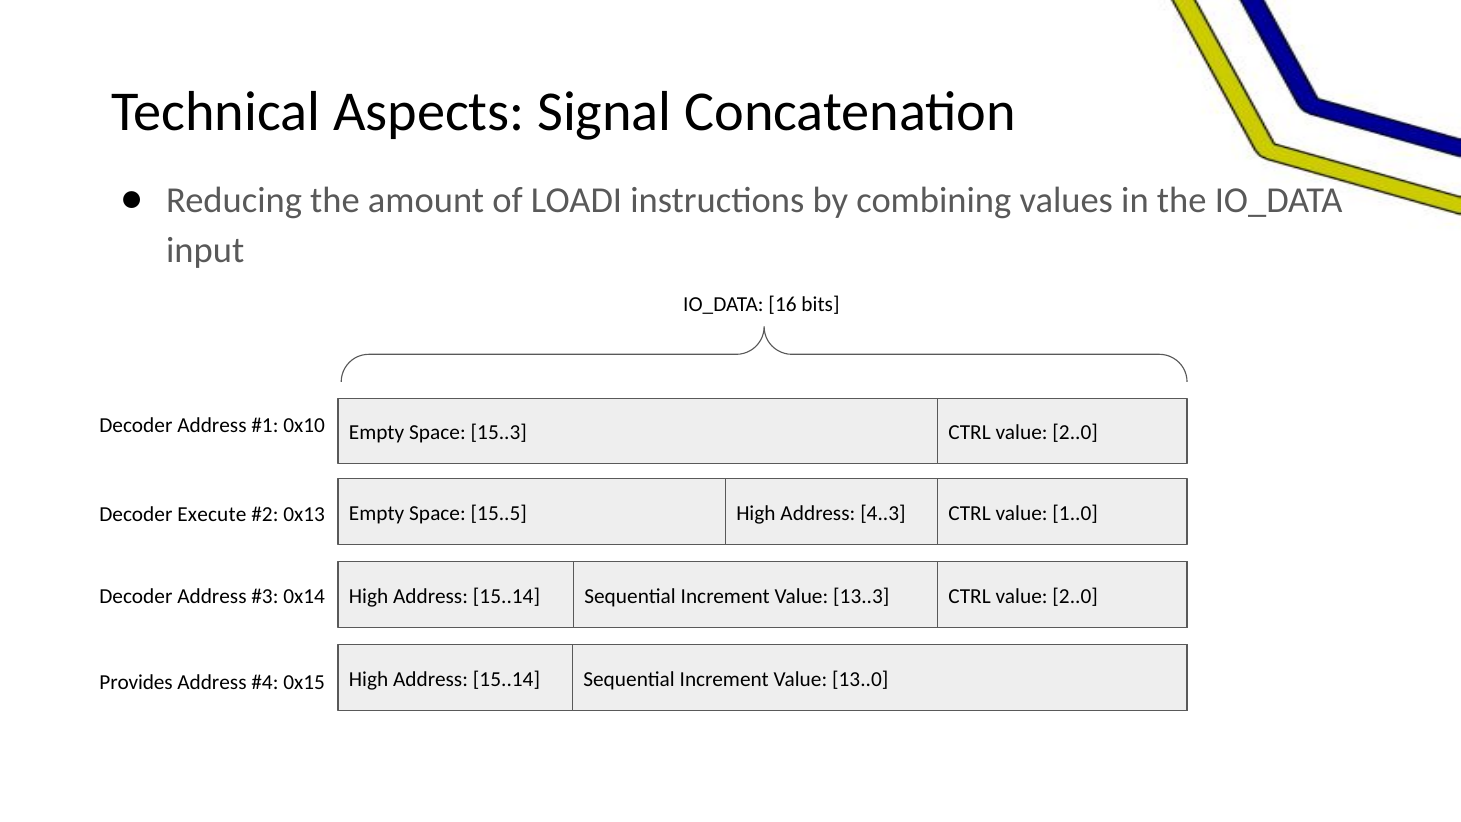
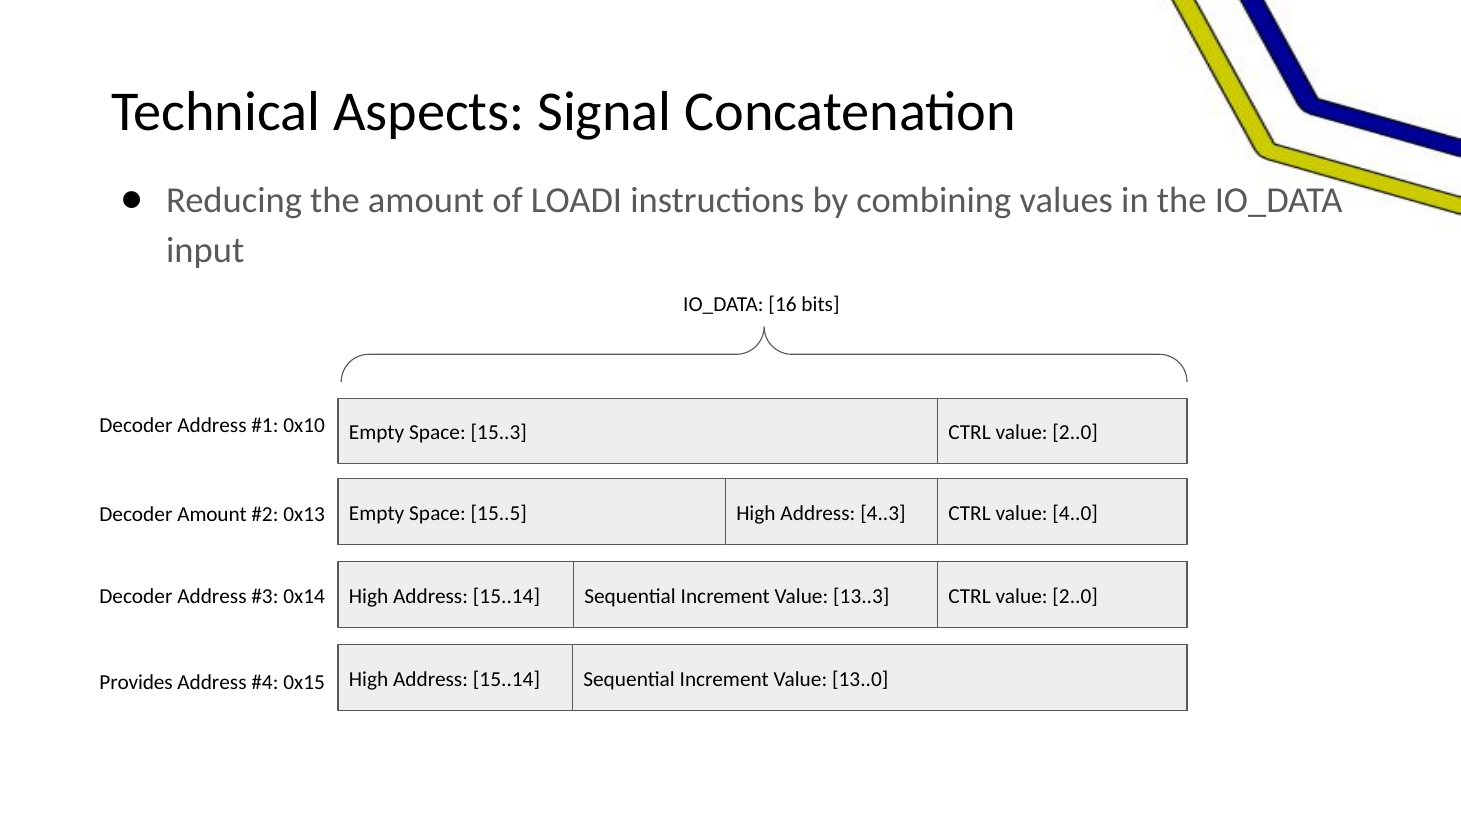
1..0: 1..0 -> 4..0
Decoder Execute: Execute -> Amount
